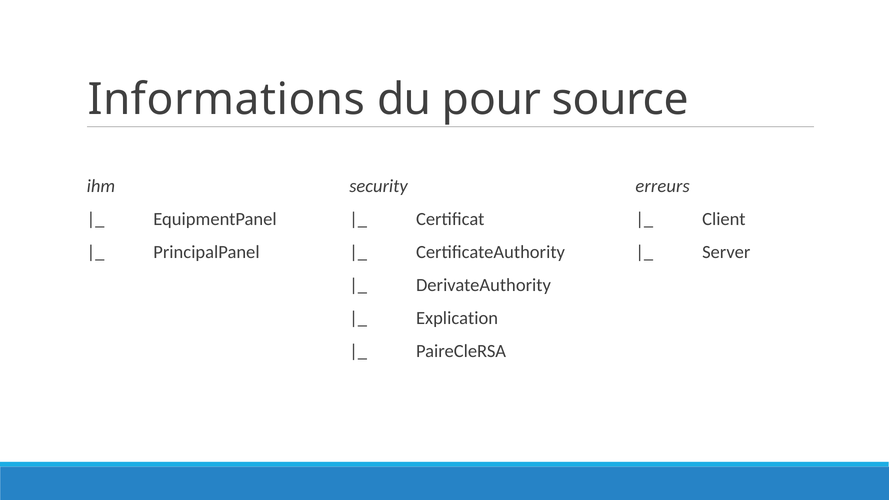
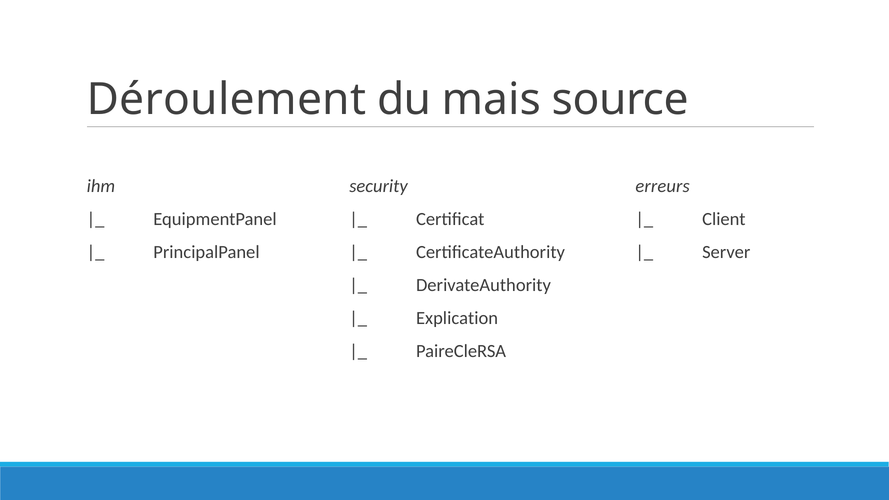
Informations: Informations -> Déroulement
pour: pour -> mais
